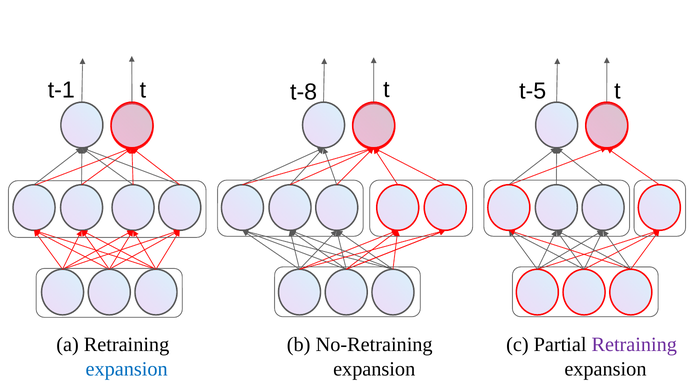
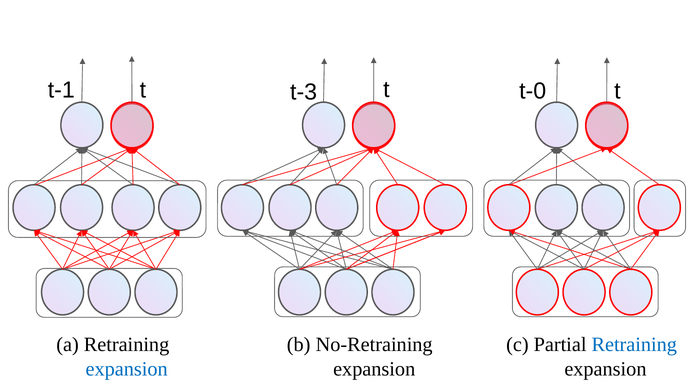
t-8: t-8 -> t-3
t-5: t-5 -> t-0
Retraining colour: purple -> blue
